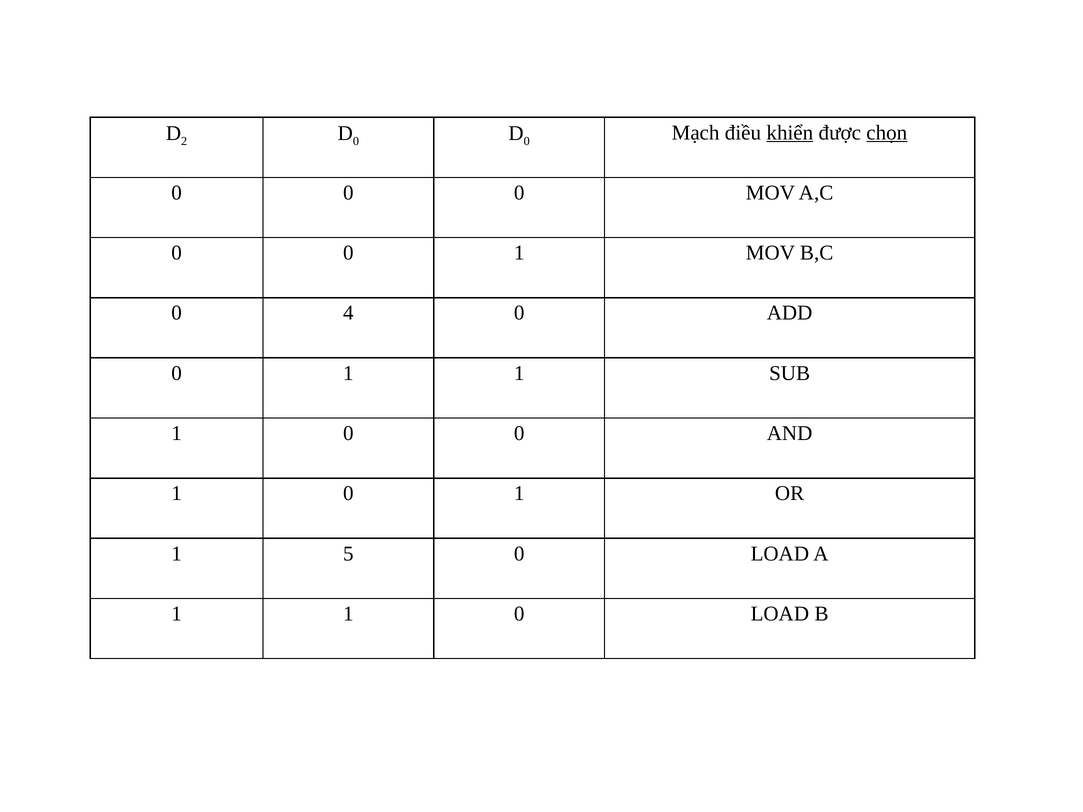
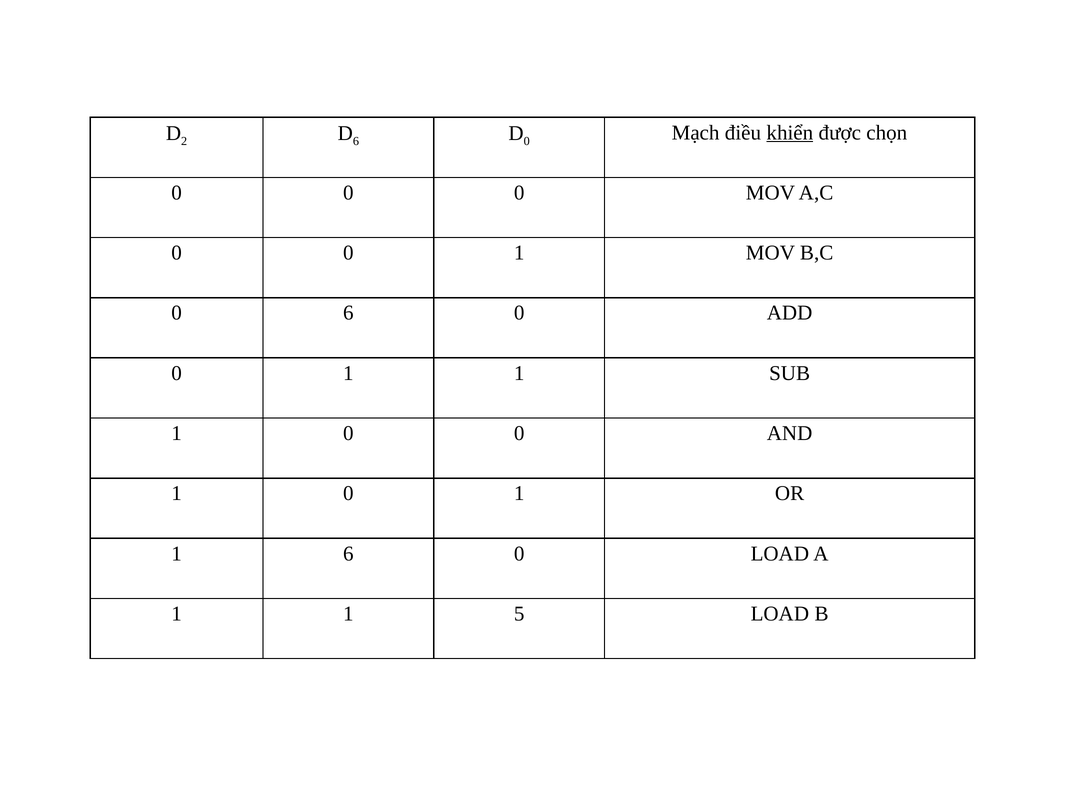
0 at (356, 141): 0 -> 6
chọn underline: present -> none
0 4: 4 -> 6
1 5: 5 -> 6
1 1 0: 0 -> 5
